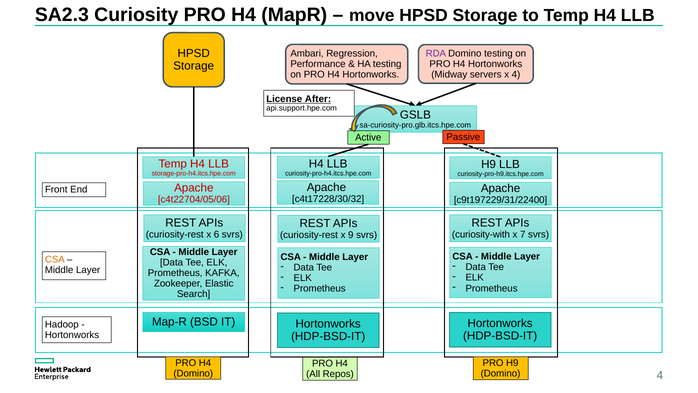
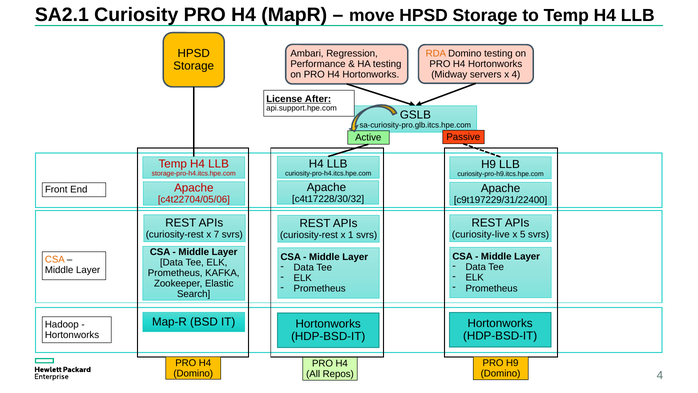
SA2.3: SA2.3 -> SA2.1
RDA colour: purple -> orange
6: 6 -> 7
curiosity-with: curiosity-with -> curiosity-live
7: 7 -> 5
9: 9 -> 1
